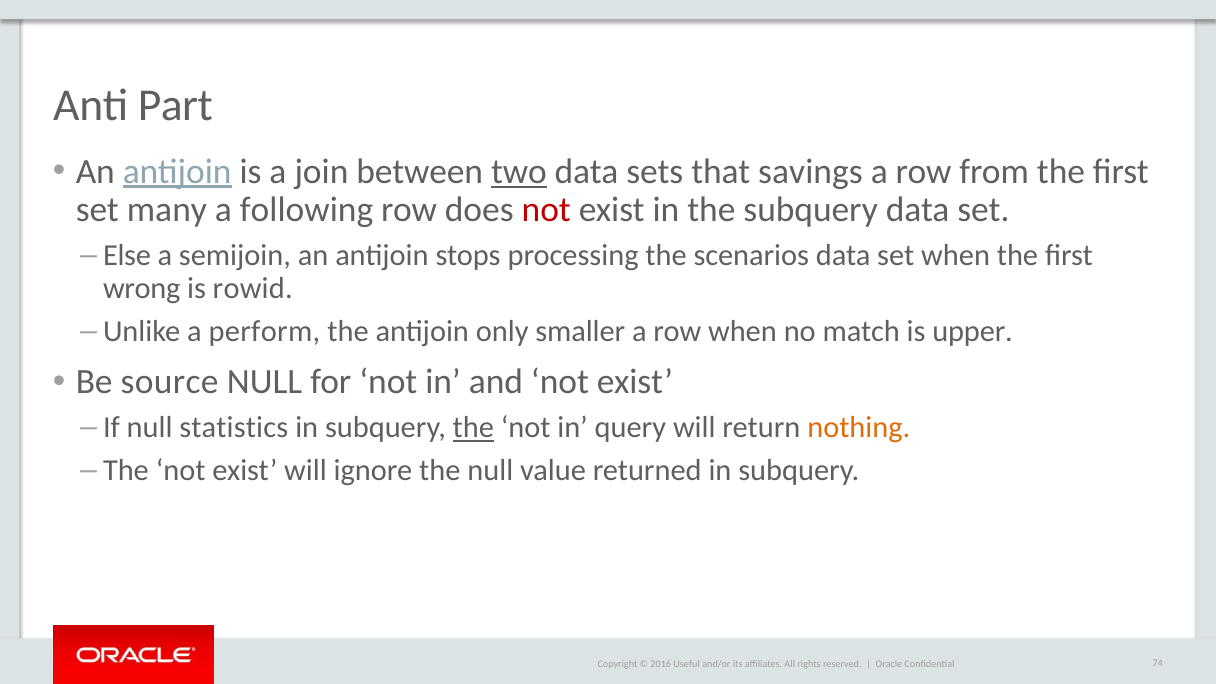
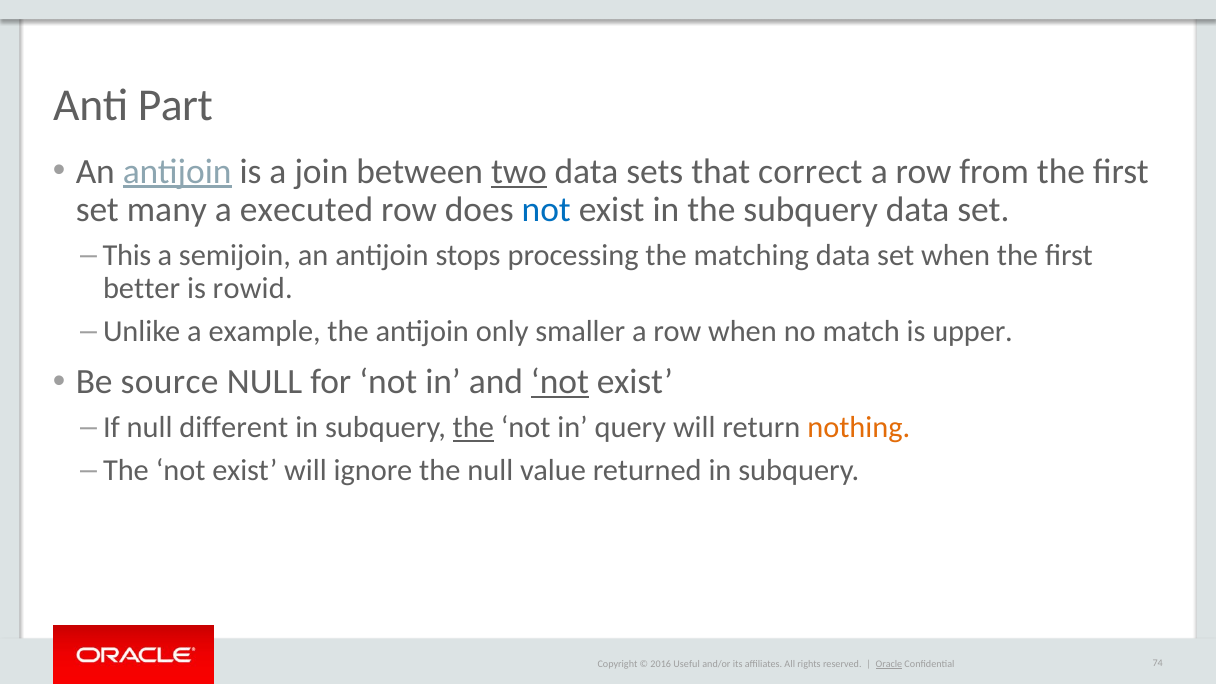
savings: savings -> correct
following: following -> executed
not at (546, 210) colour: red -> blue
Else: Else -> This
scenarios: scenarios -> matching
wrong: wrong -> better
perform: perform -> example
not at (560, 382) underline: none -> present
statistics: statistics -> different
Oracle underline: none -> present
